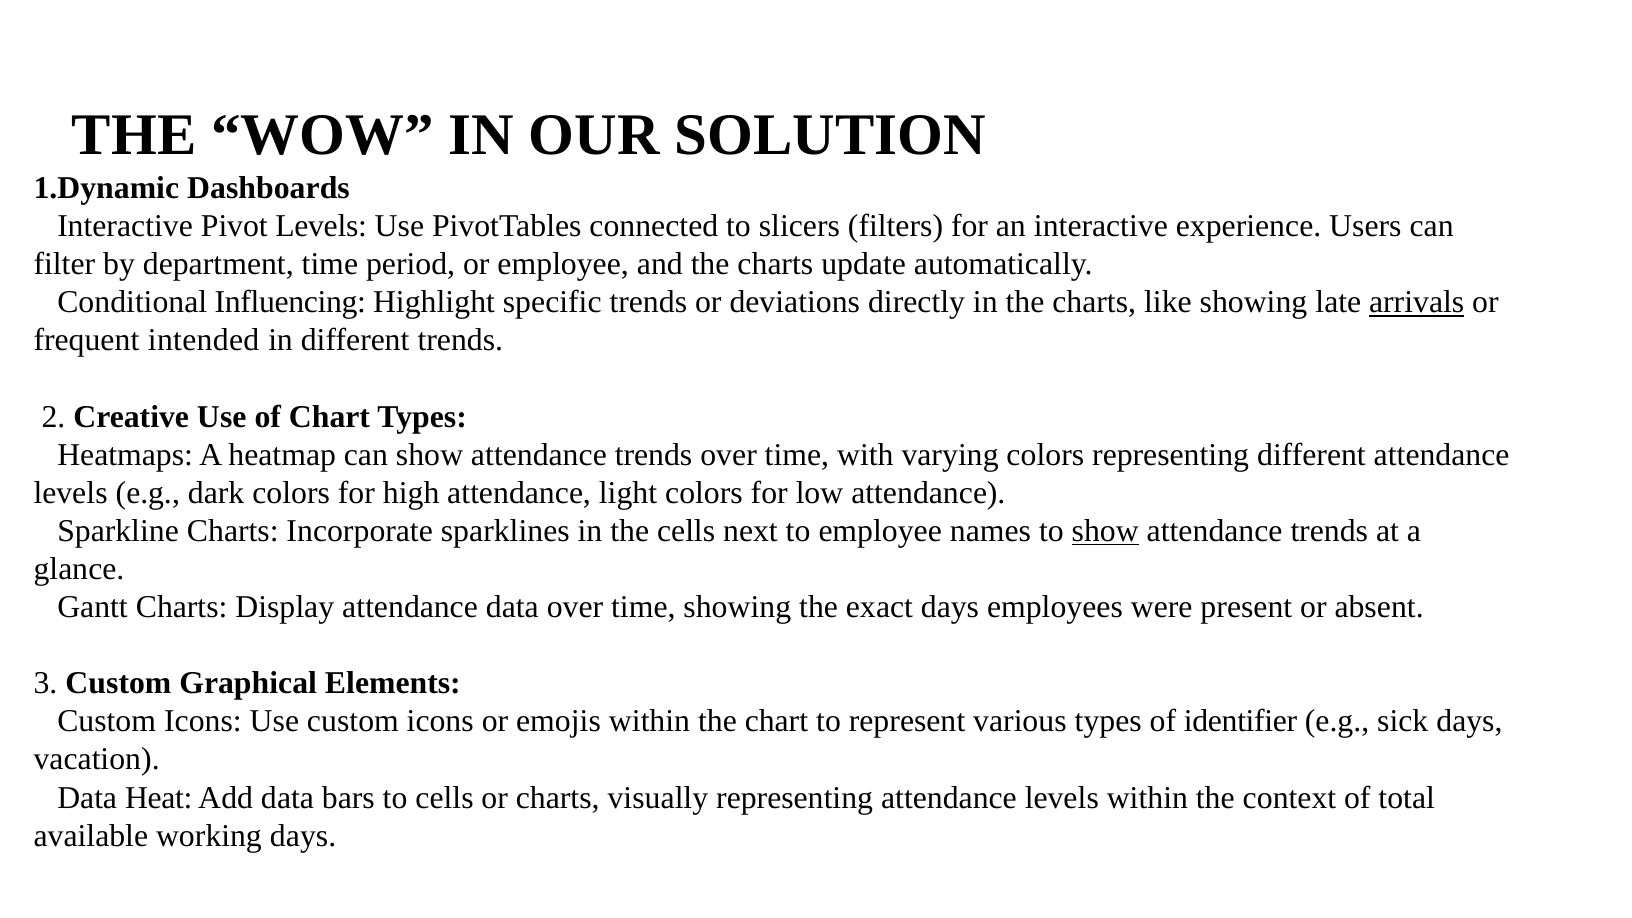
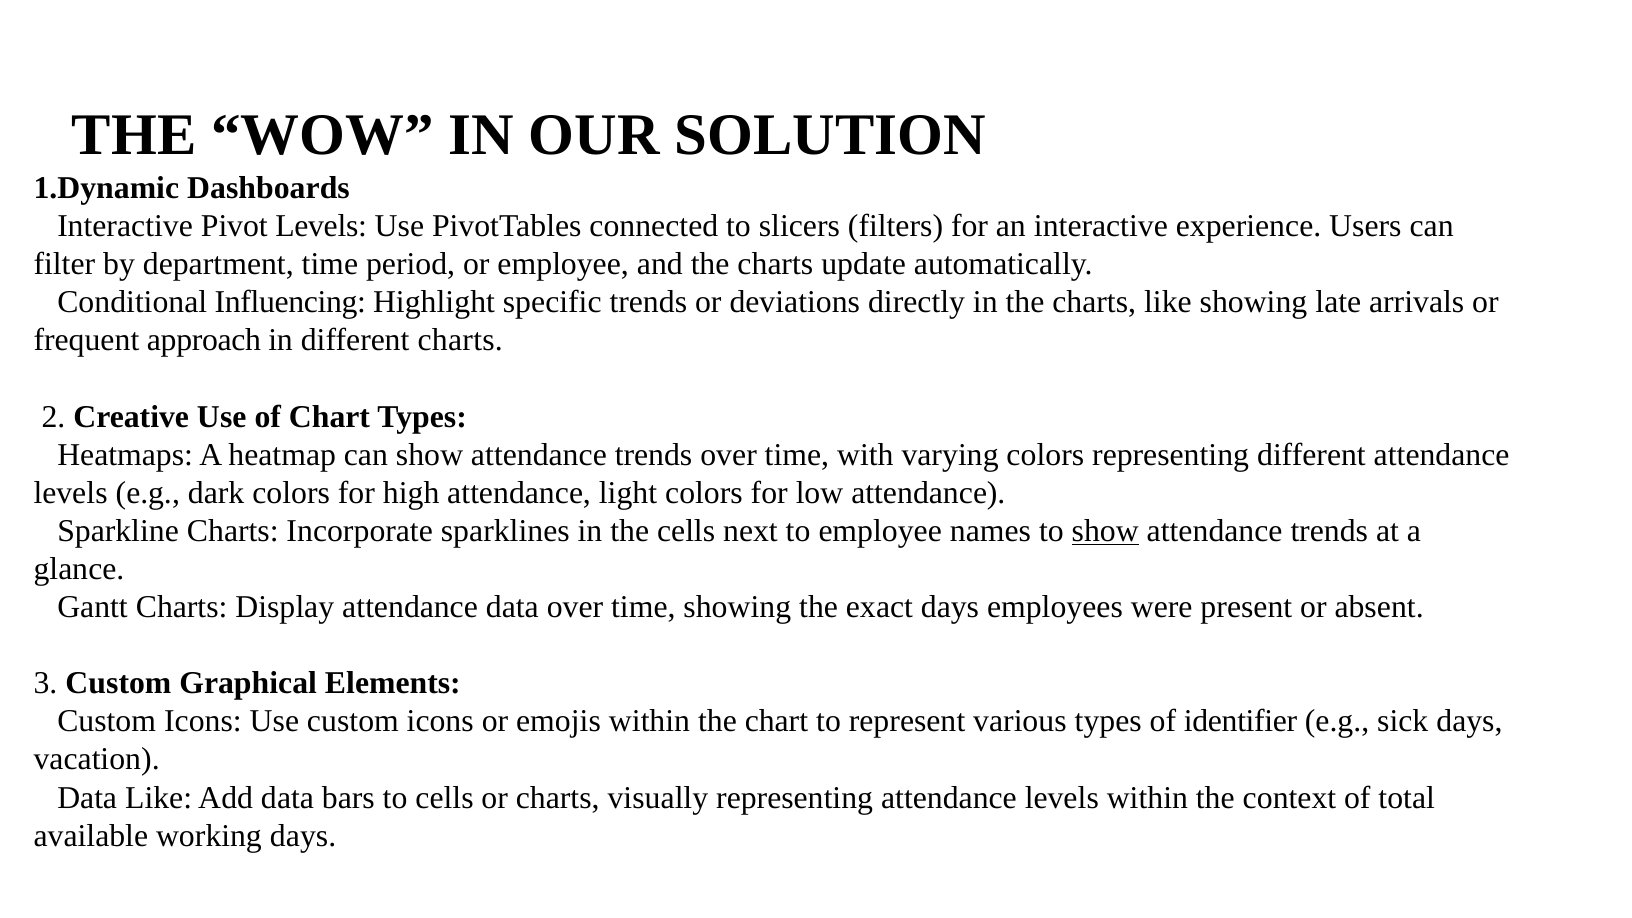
arrivals underline: present -> none
intended: intended -> approach
different trends: trends -> charts
Data Heat: Heat -> Like
